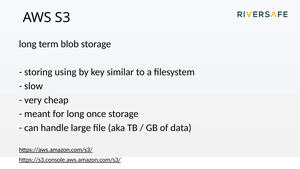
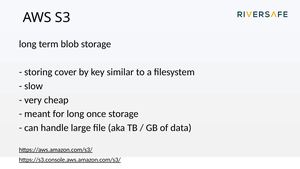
using: using -> cover
